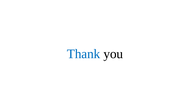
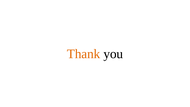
Thank colour: blue -> orange
